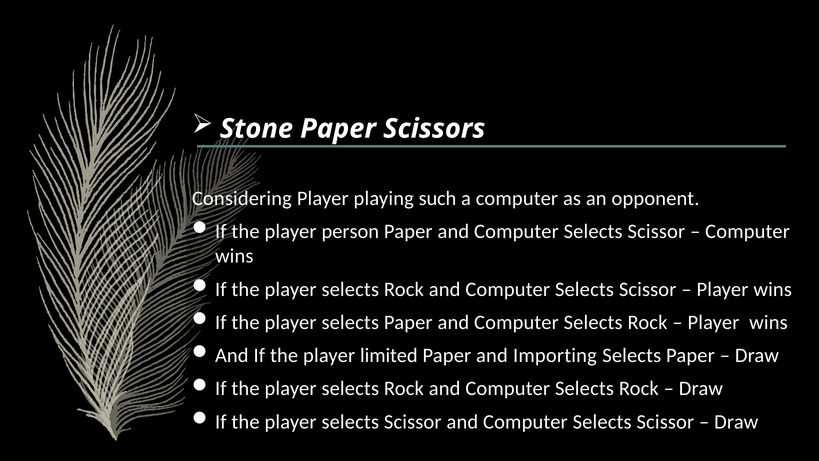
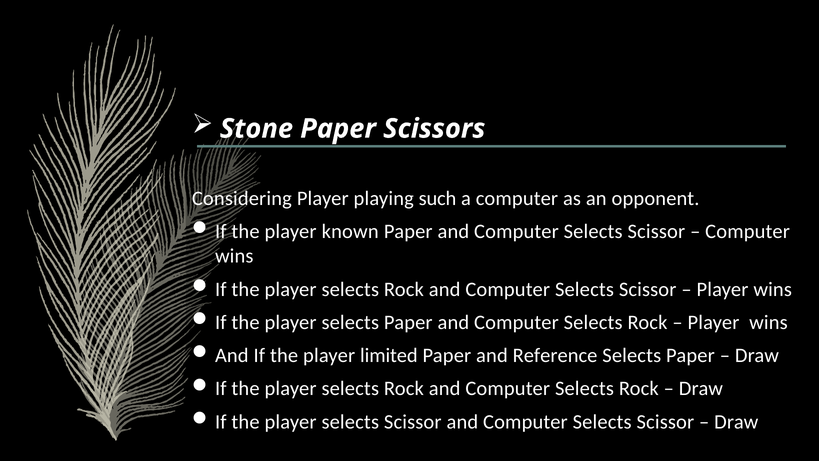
person: person -> known
Importing: Importing -> Reference
